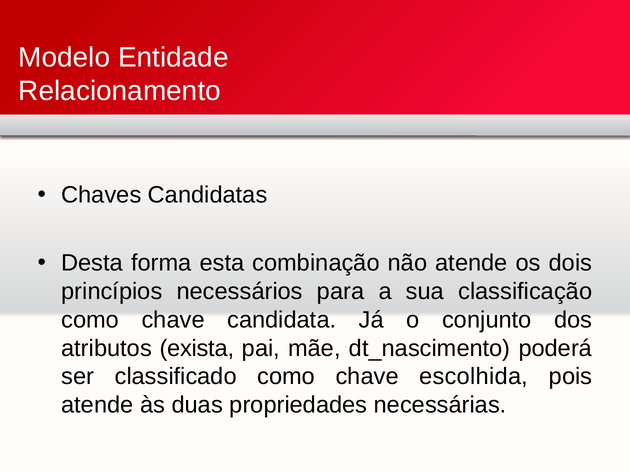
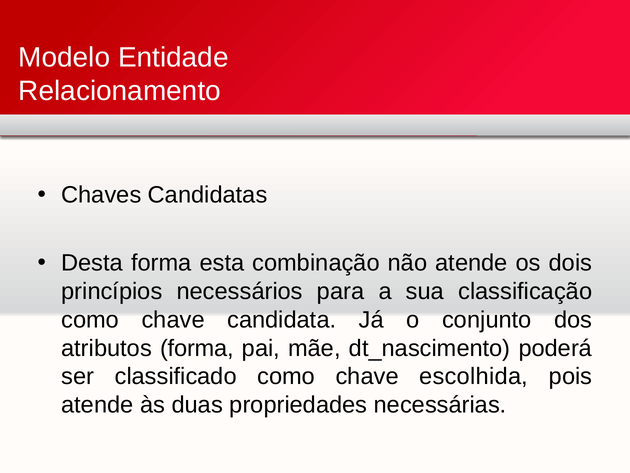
atributos exista: exista -> forma
